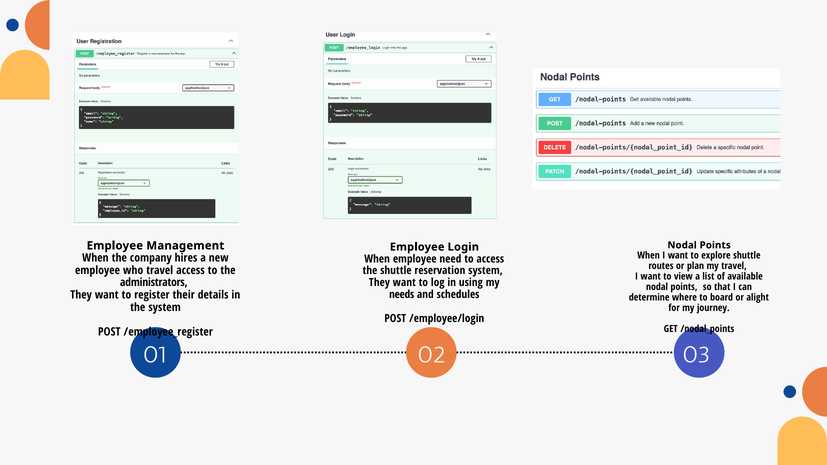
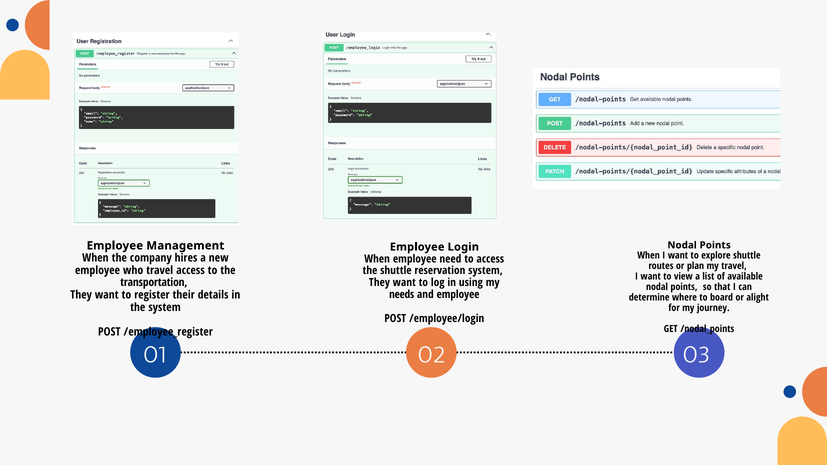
administrators: administrators -> transportation
and schedules: schedules -> employee
